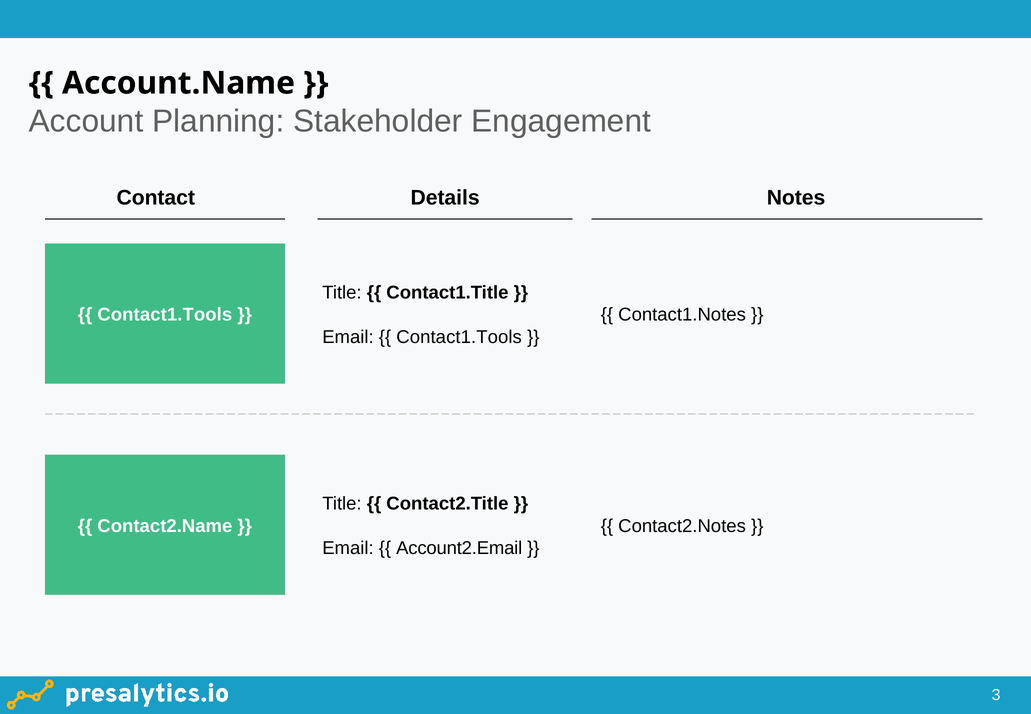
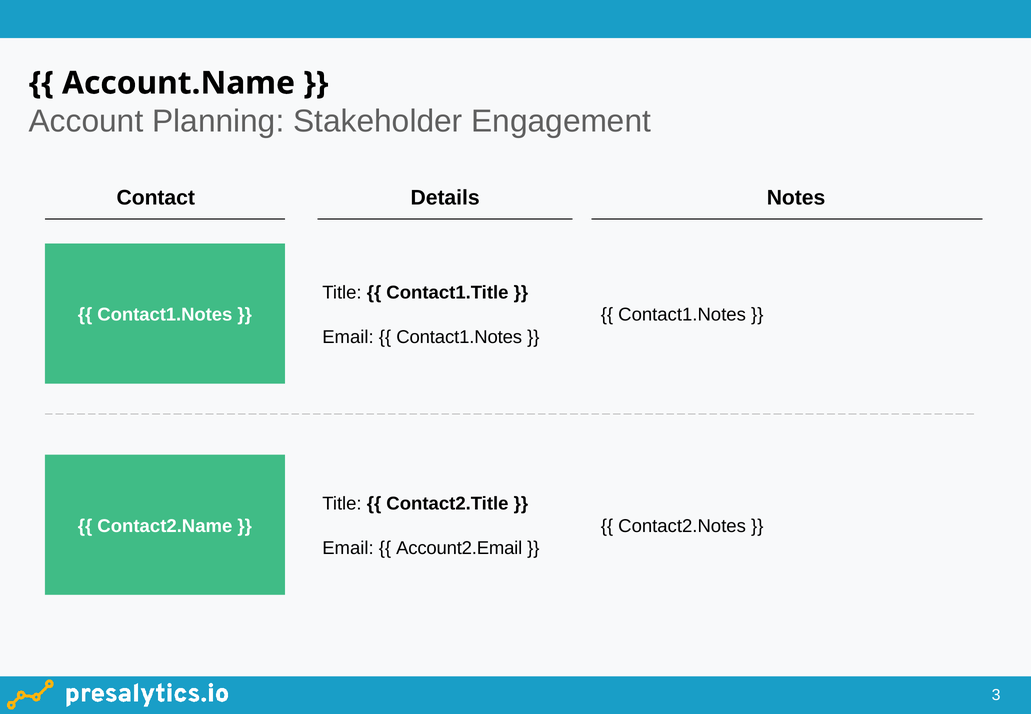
Contact1.Tools at (165, 315): Contact1.Tools -> Contact1.Notes
Contact1.Tools at (459, 337): Contact1.Tools -> Contact1.Notes
